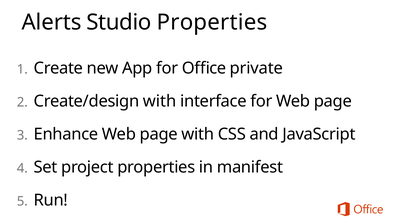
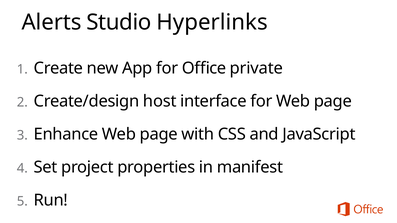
Studio Properties: Properties -> Hyperlinks
Create/design with: with -> host
